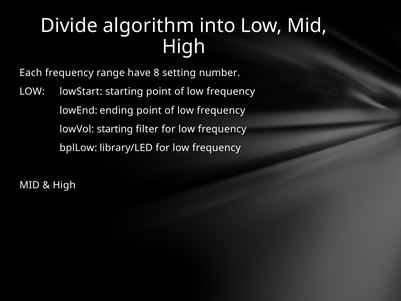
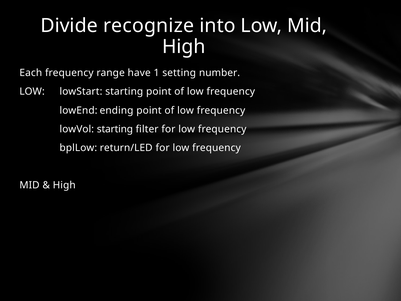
algorithm: algorithm -> recognize
8: 8 -> 1
library/LED: library/LED -> return/LED
